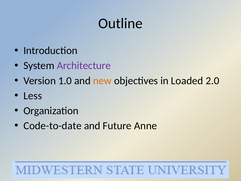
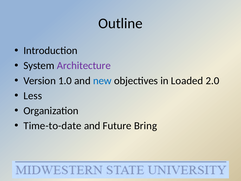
new colour: orange -> blue
Code-to-date: Code-to-date -> Time-to-date
Anne: Anne -> Bring
